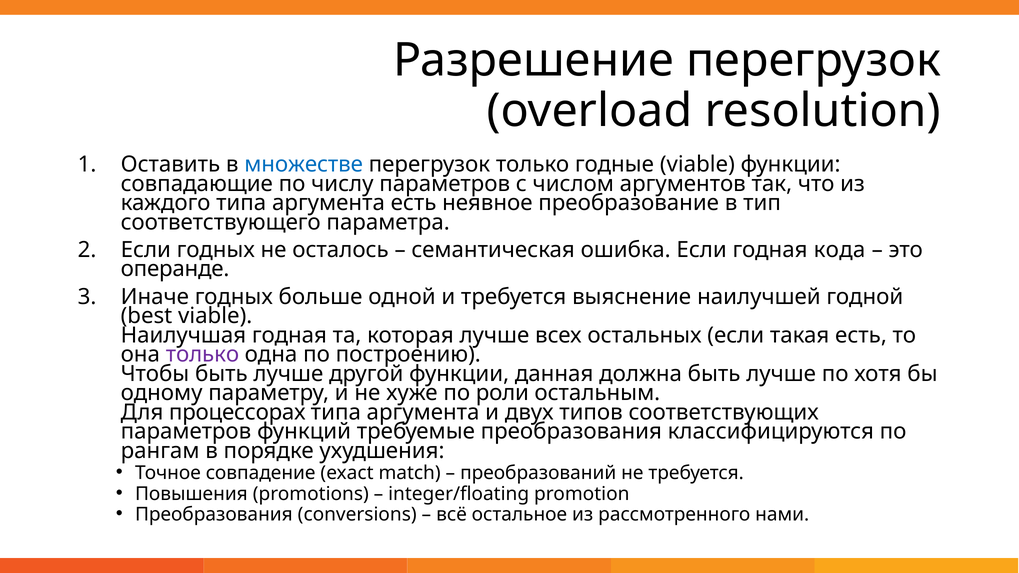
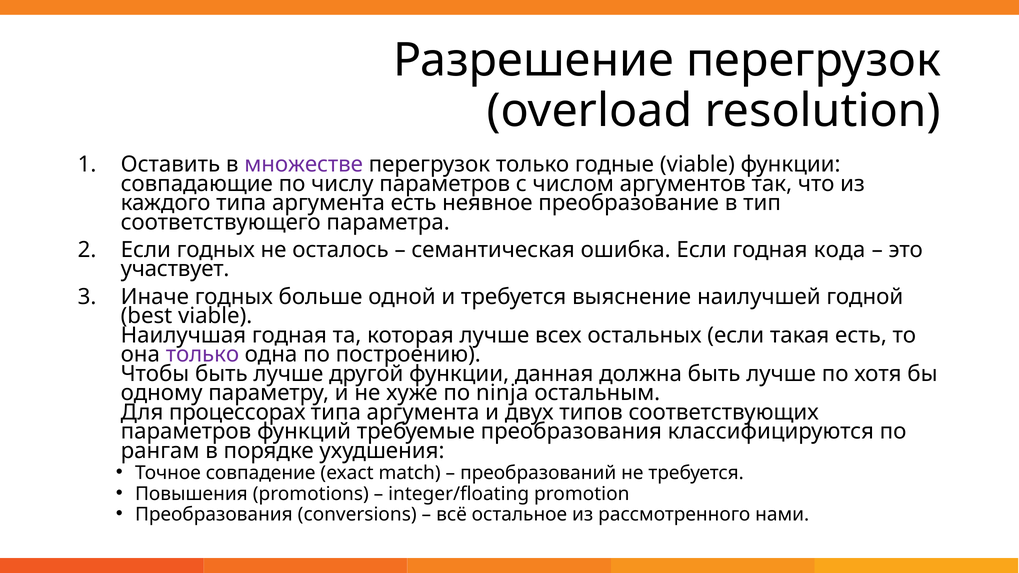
множестве colour: blue -> purple
операнде: операнде -> участвует
роли: роли -> ninja
